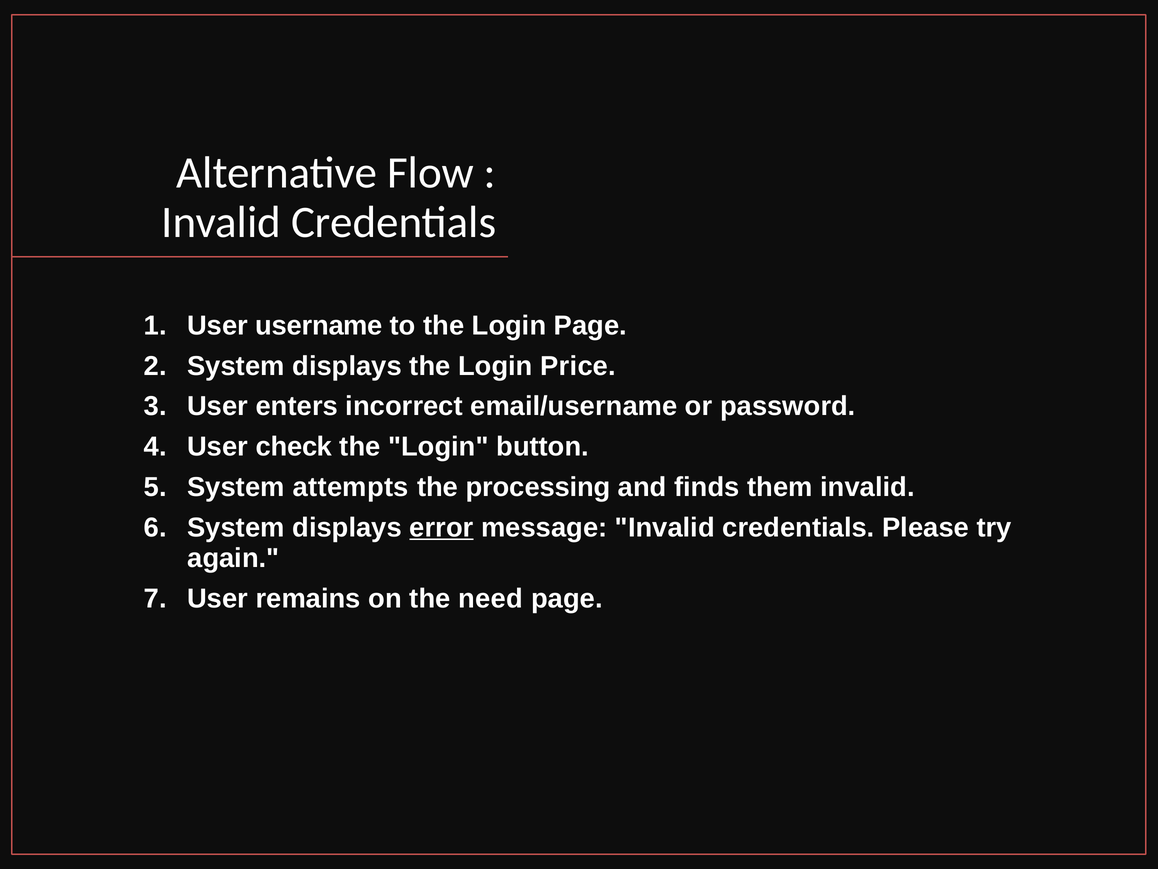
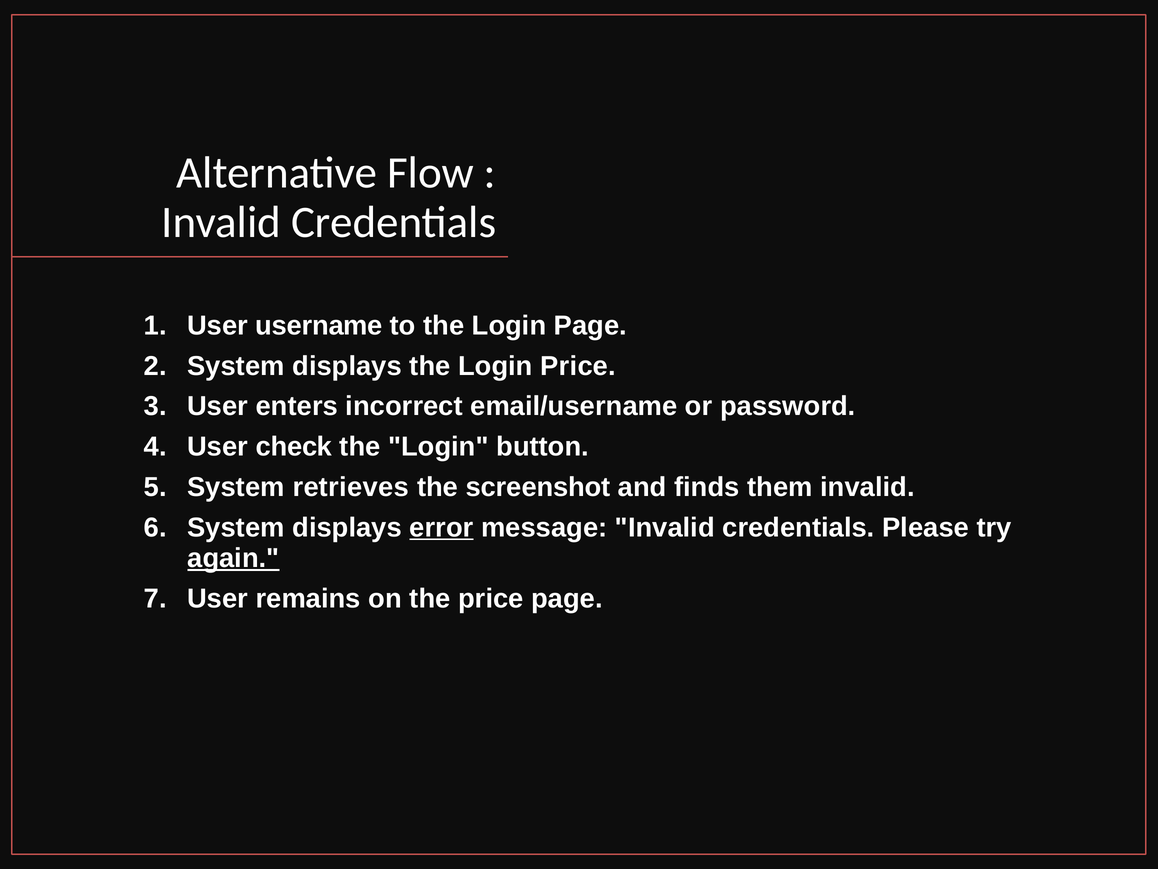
attempts: attempts -> retrieves
processing: processing -> screenshot
again underline: none -> present
the need: need -> price
